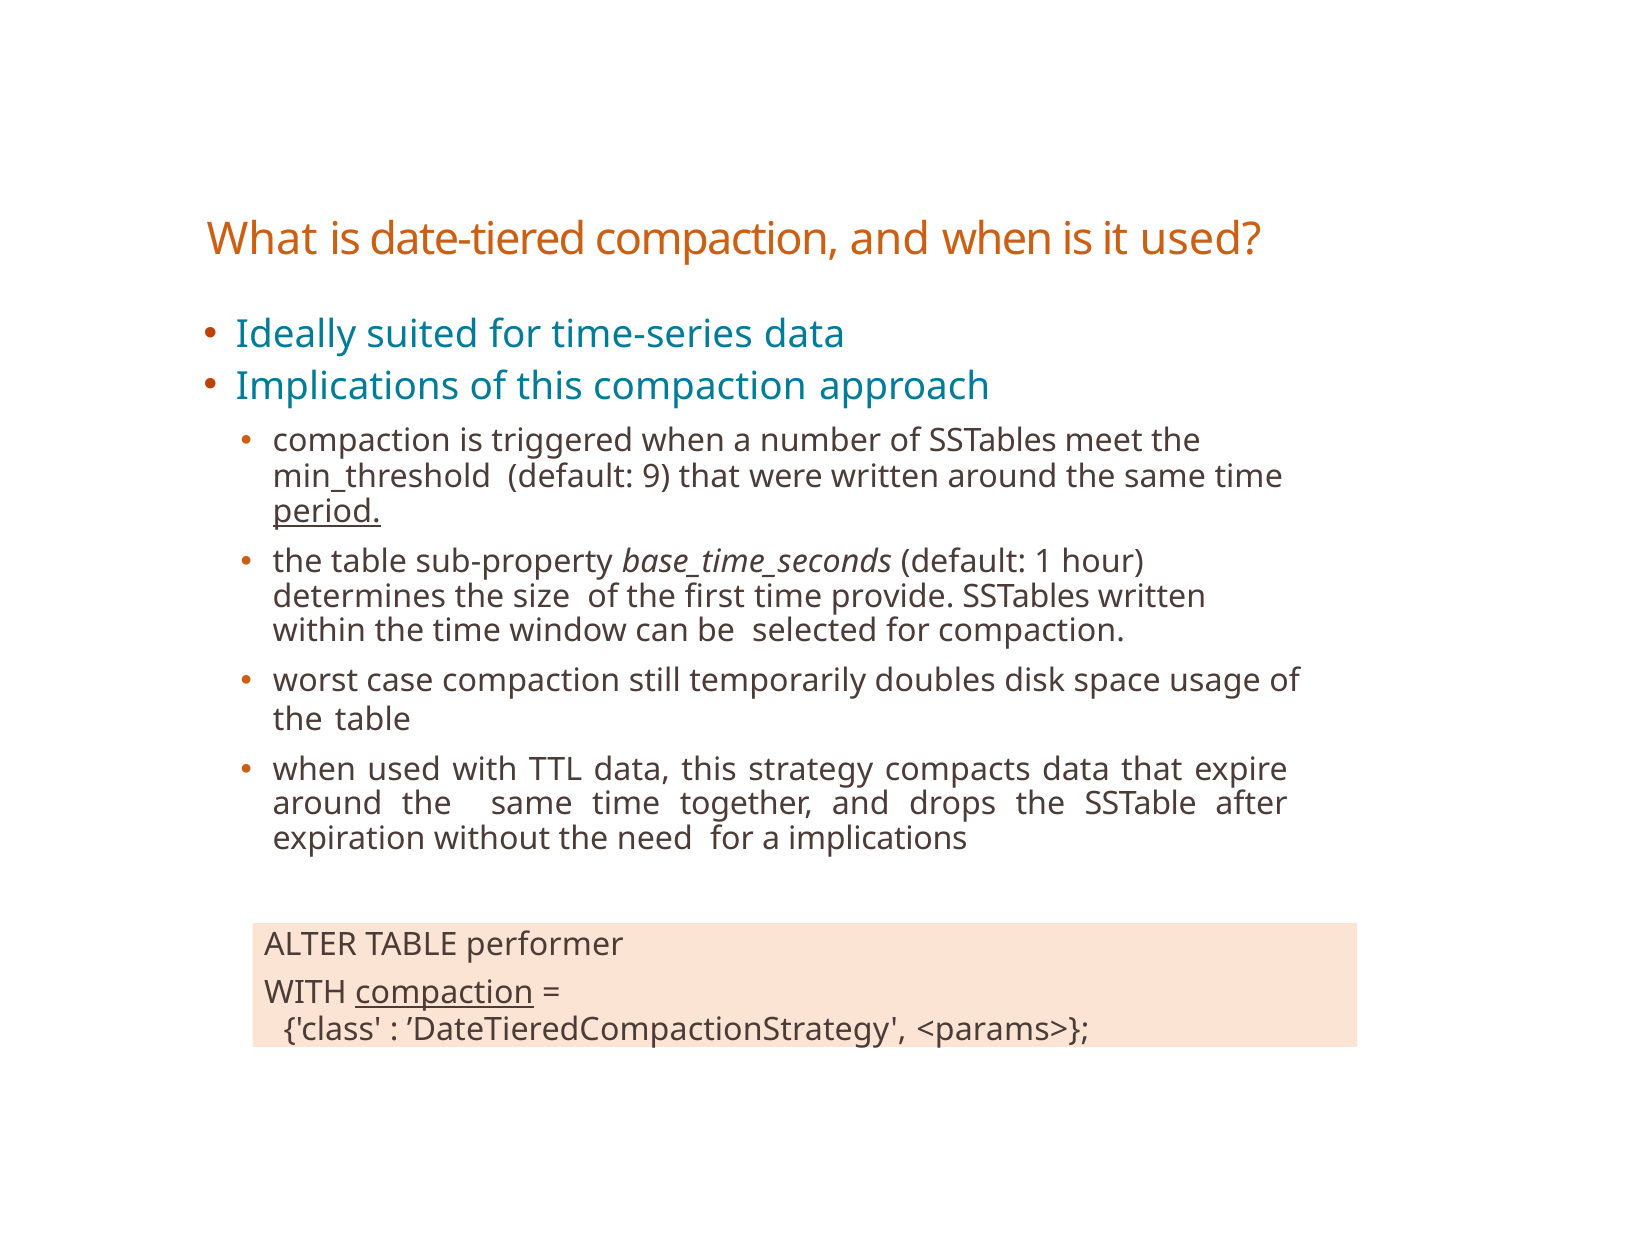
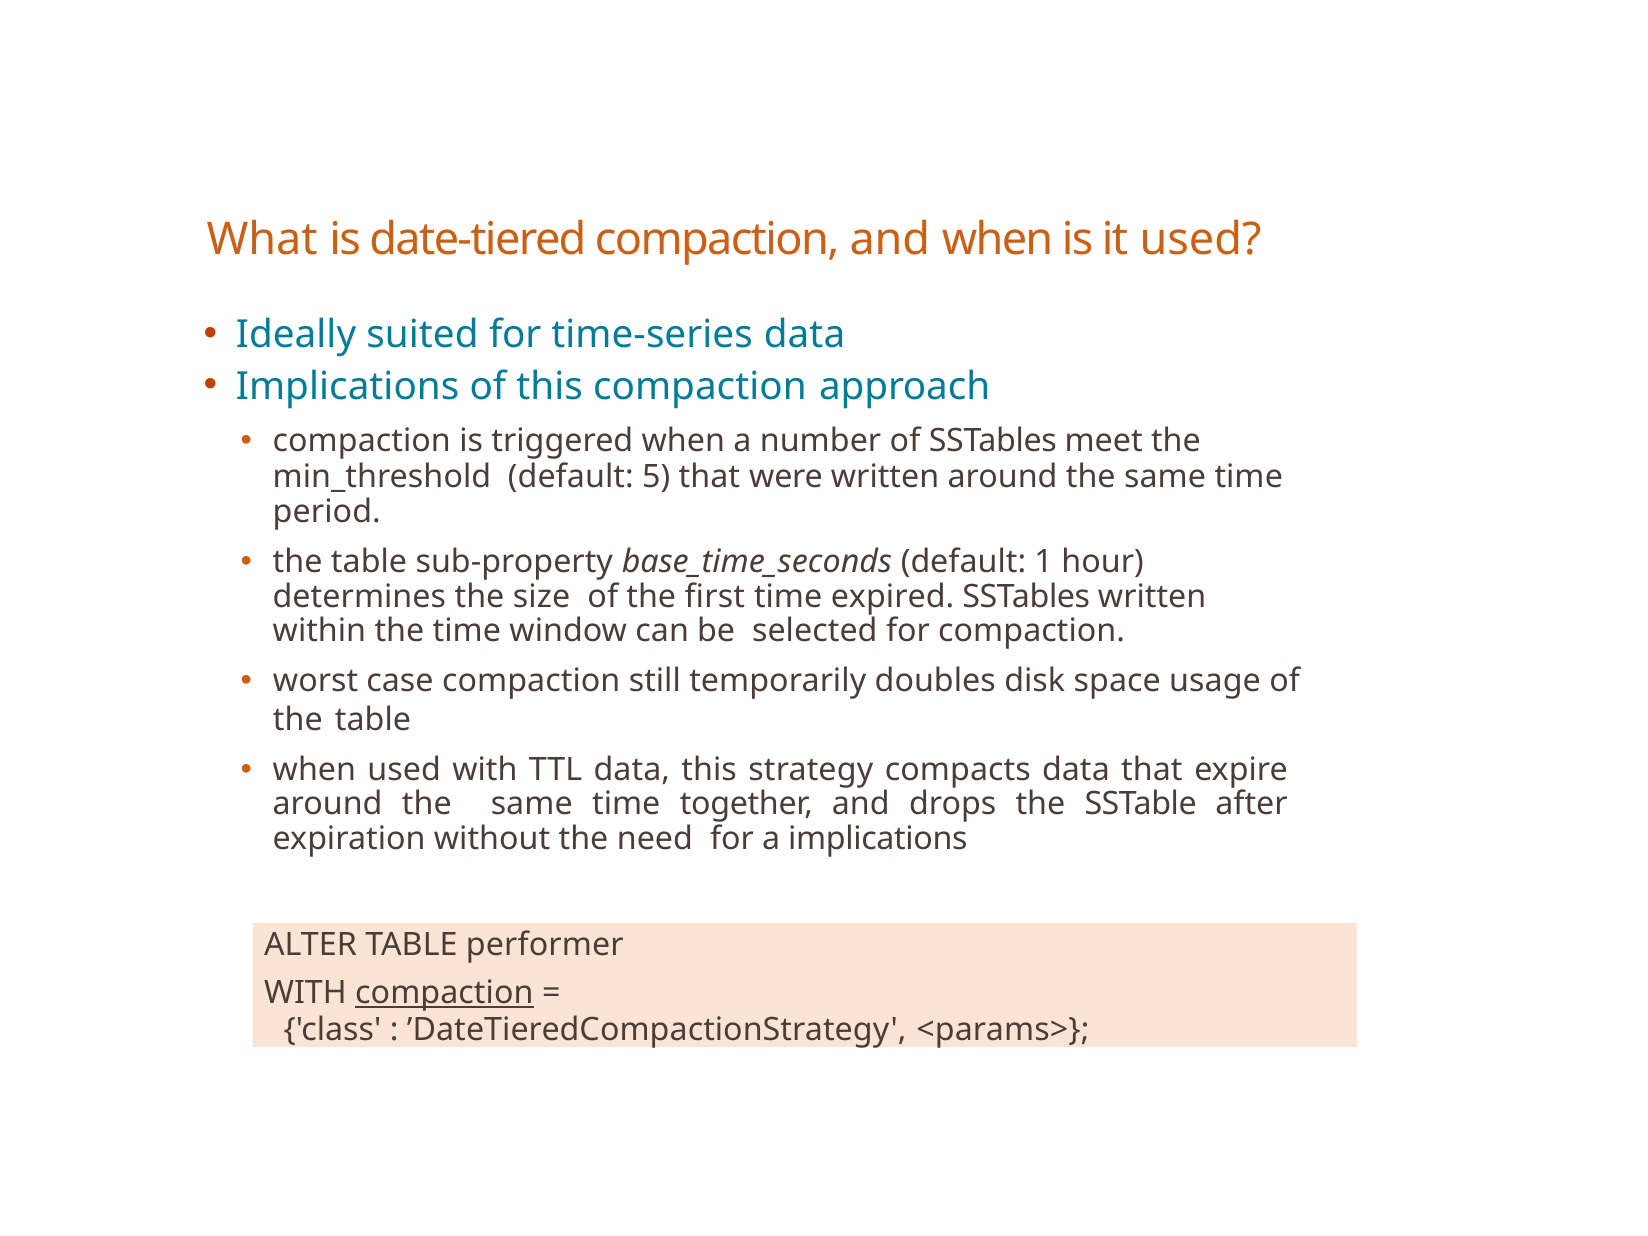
9: 9 -> 5
period underline: present -> none
provide: provide -> expired
